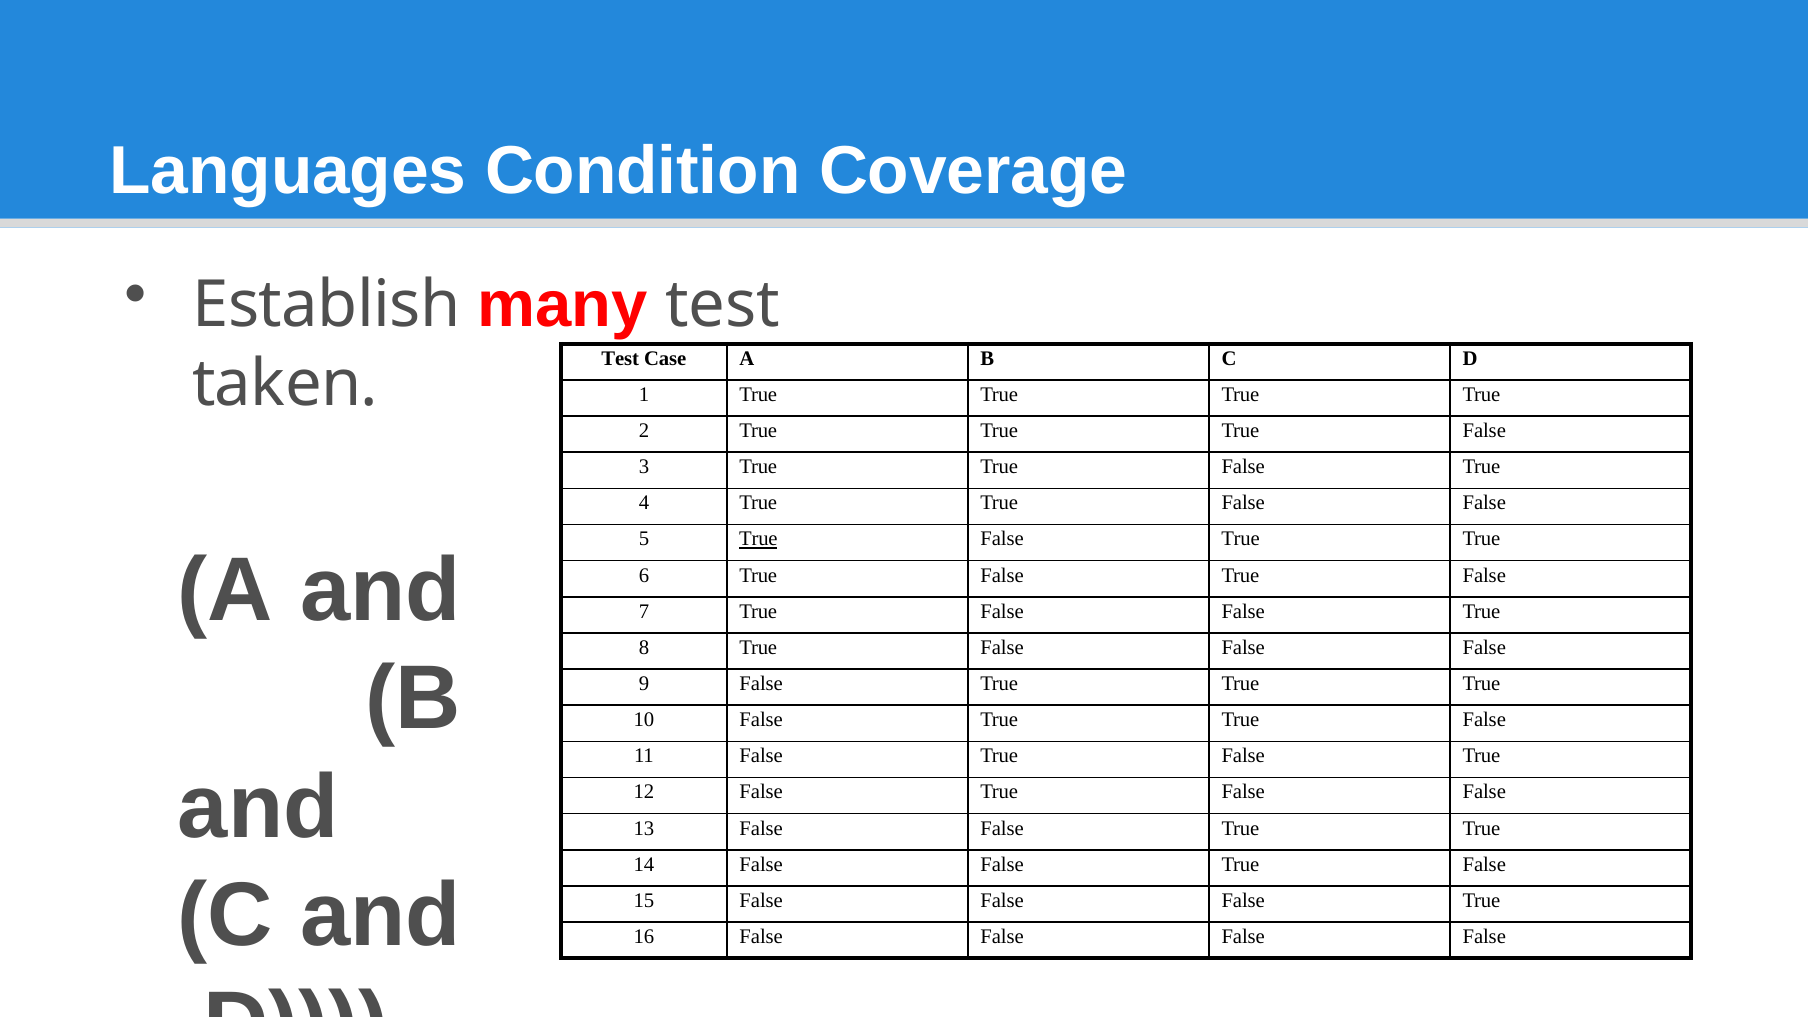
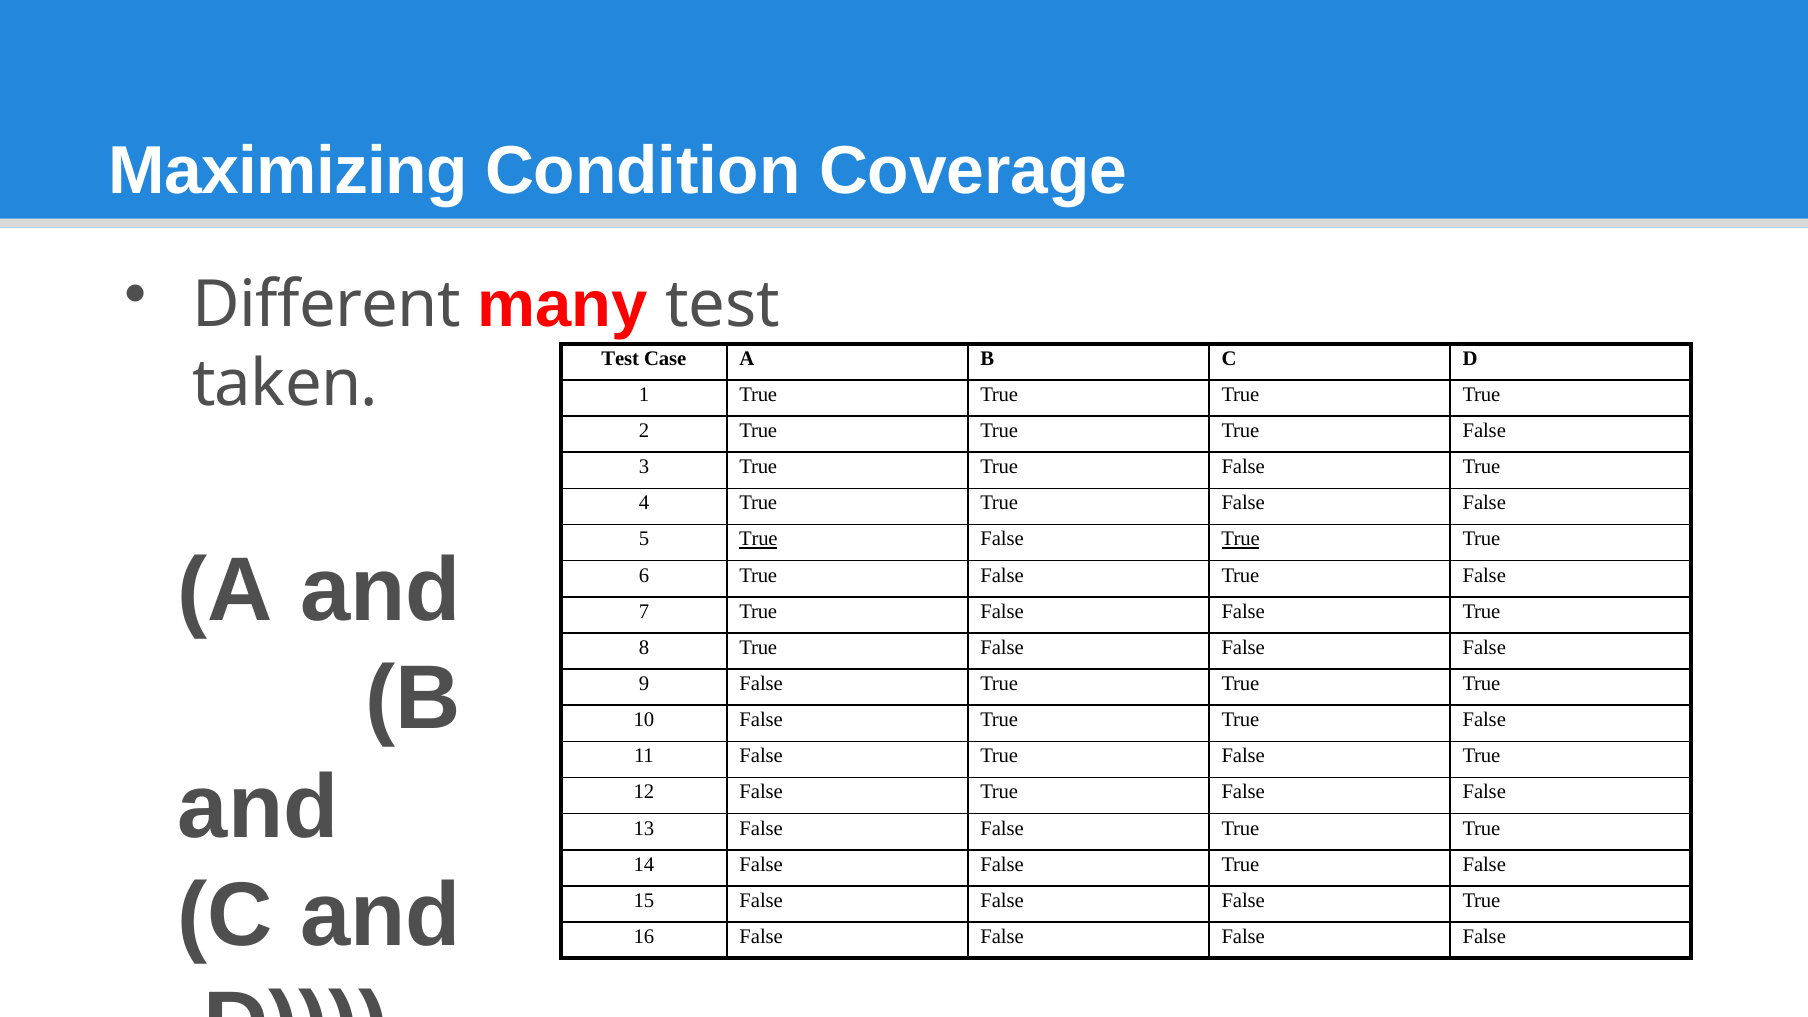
Languages: Languages -> Maximizing
Establish: Establish -> Different
True at (1241, 539) underline: none -> present
